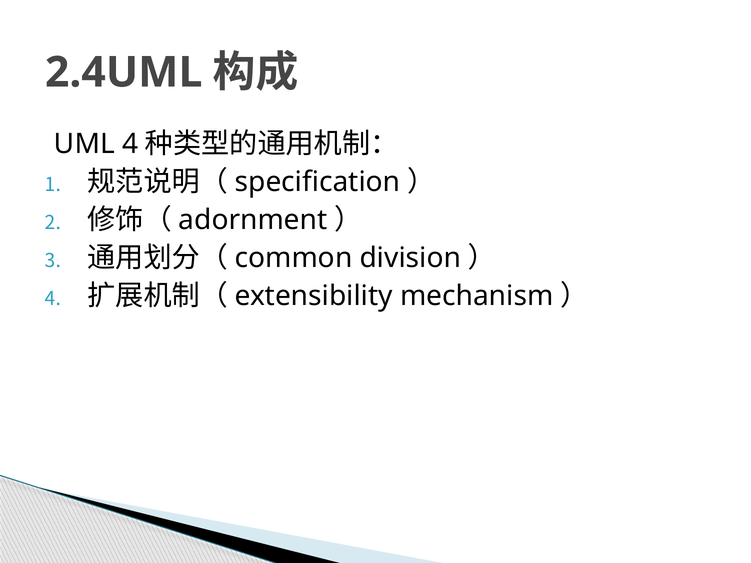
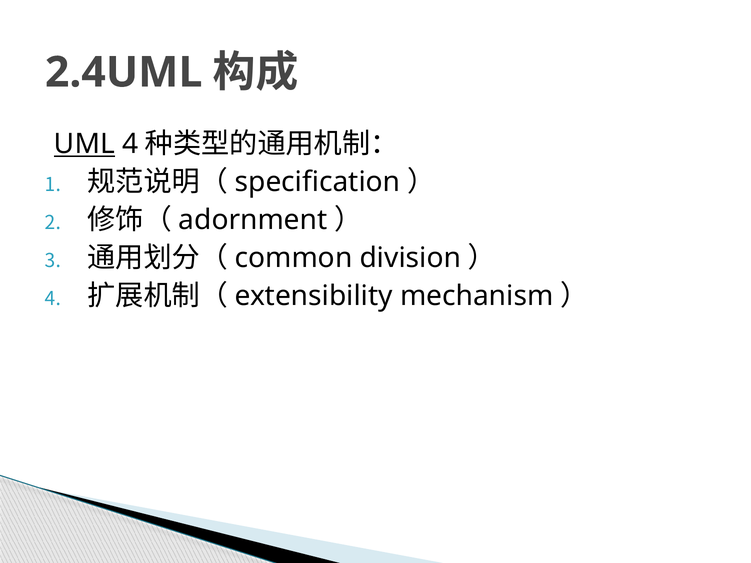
UML underline: none -> present
